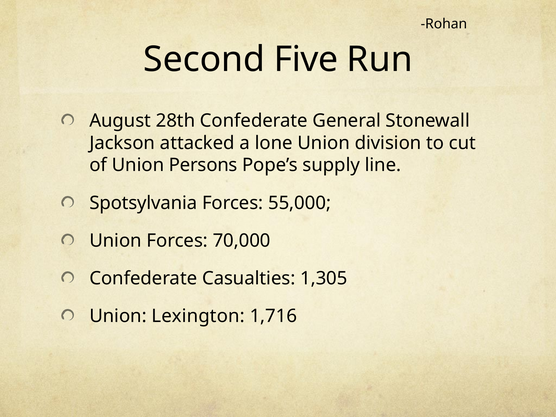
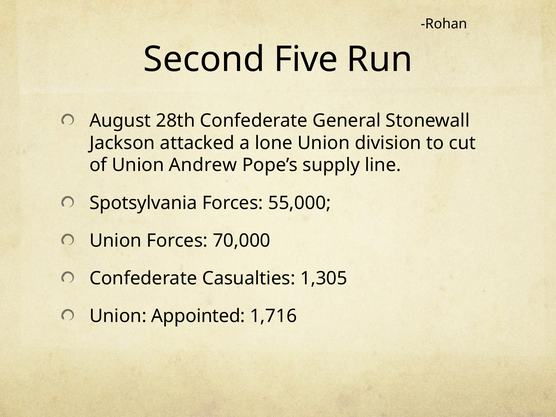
Persons: Persons -> Andrew
Lexington: Lexington -> Appointed
